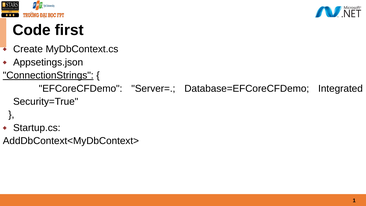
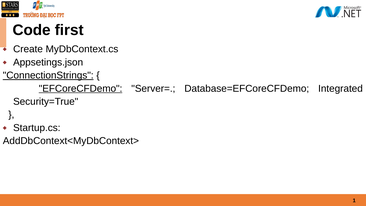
EFCoreCFDemo underline: none -> present
